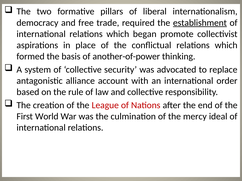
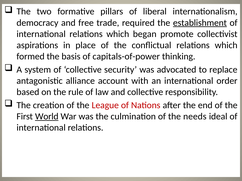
another-of-power: another-of-power -> capitals-of-power
World underline: none -> present
mercy: mercy -> needs
